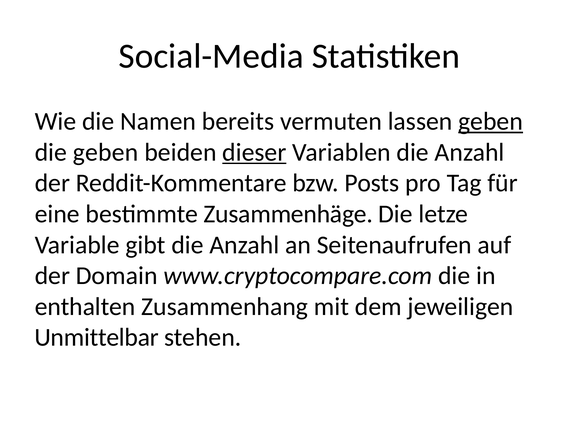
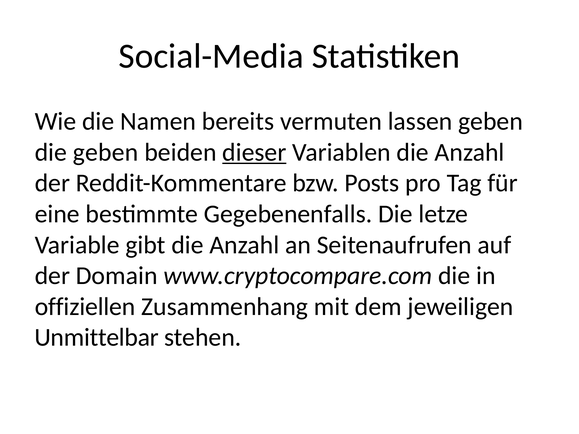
geben at (491, 121) underline: present -> none
Zusammenhäge: Zusammenhäge -> Gegebenenfalls
enthalten: enthalten -> offiziellen
